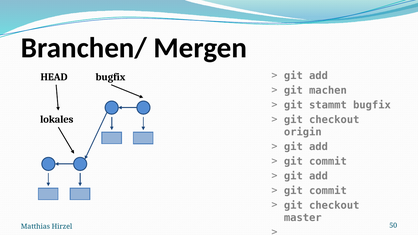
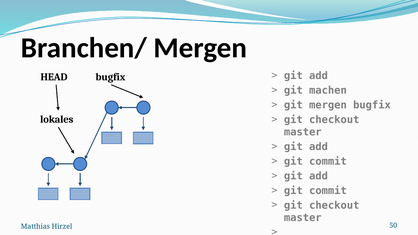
git stammt: stammt -> mergen
origin at (303, 132): origin -> master
